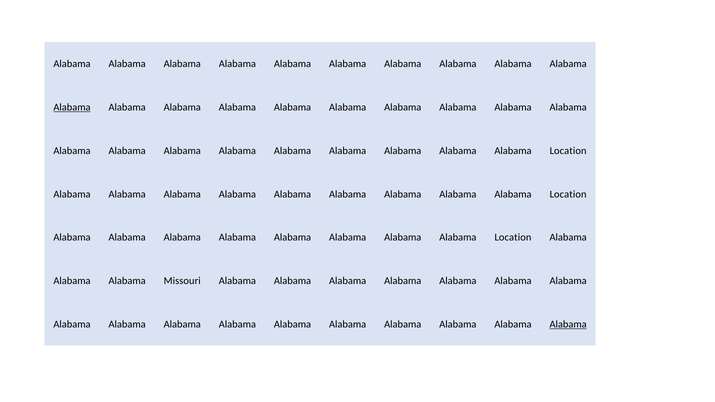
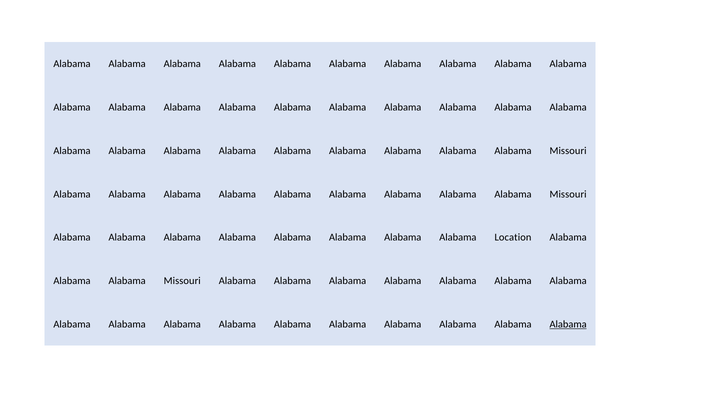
Alabama at (72, 107) underline: present -> none
Location at (568, 151): Location -> Missouri
Location at (568, 194): Location -> Missouri
